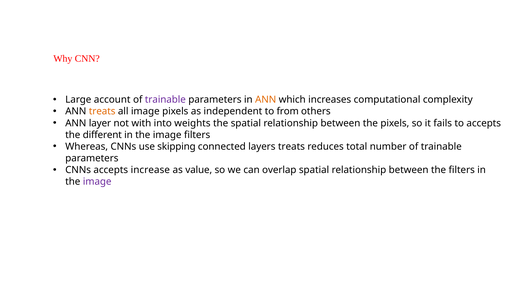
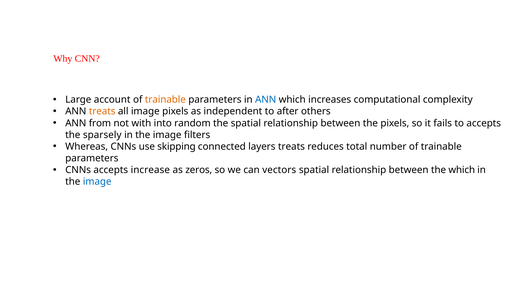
trainable at (165, 100) colour: purple -> orange
ANN at (266, 100) colour: orange -> blue
from: from -> after
layer: layer -> from
weights: weights -> random
different: different -> sparsely
value: value -> zeros
overlap: overlap -> vectors
the filters: filters -> which
image at (97, 182) colour: purple -> blue
